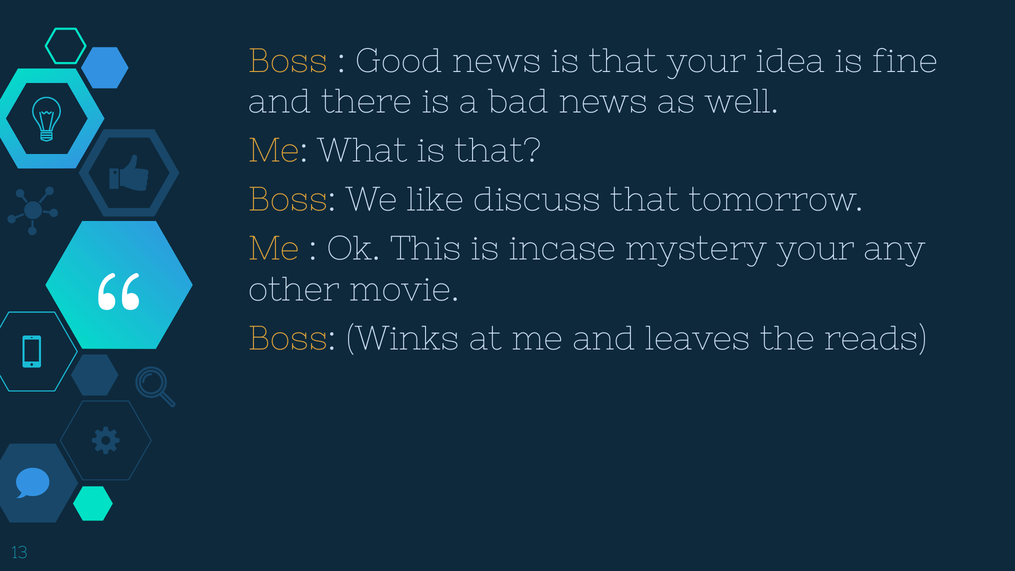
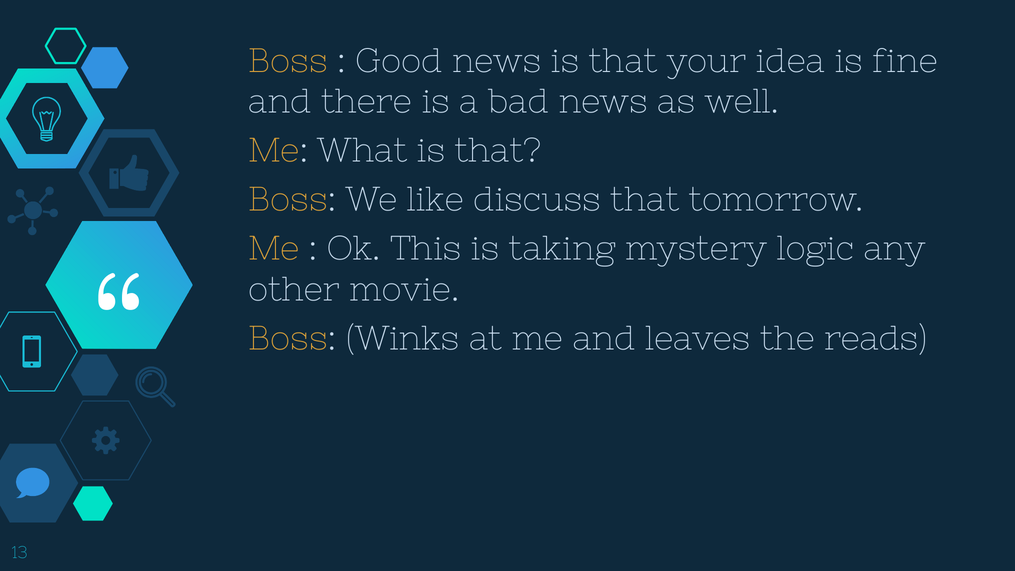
incase: incase -> taking
mystery your: your -> logic
